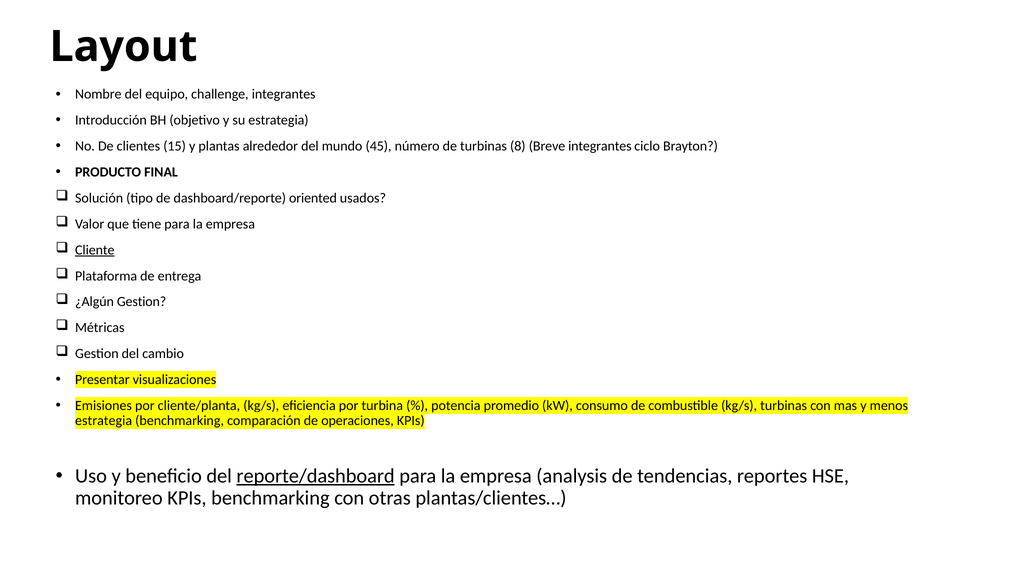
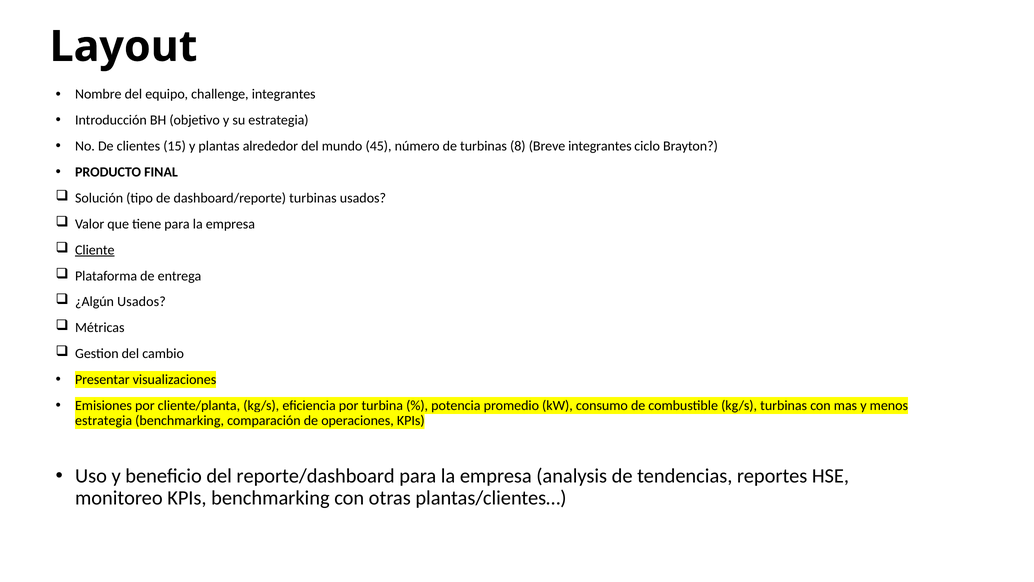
dashboard/reporte oriented: oriented -> turbinas
¿Algún Gestion: Gestion -> Usados
reporte/dashboard underline: present -> none
